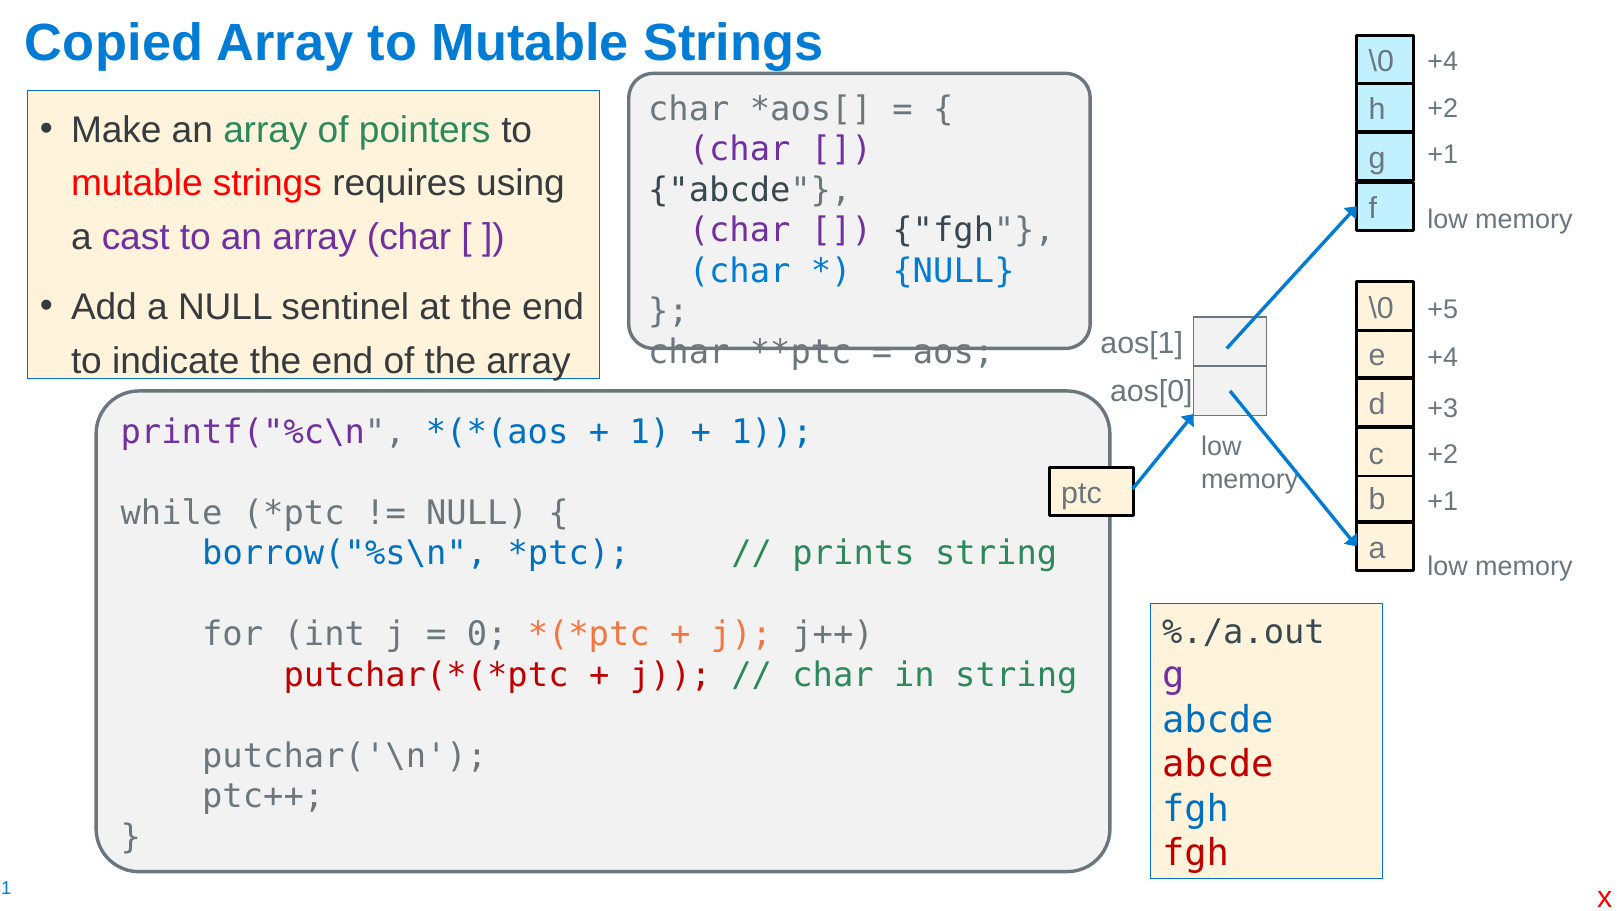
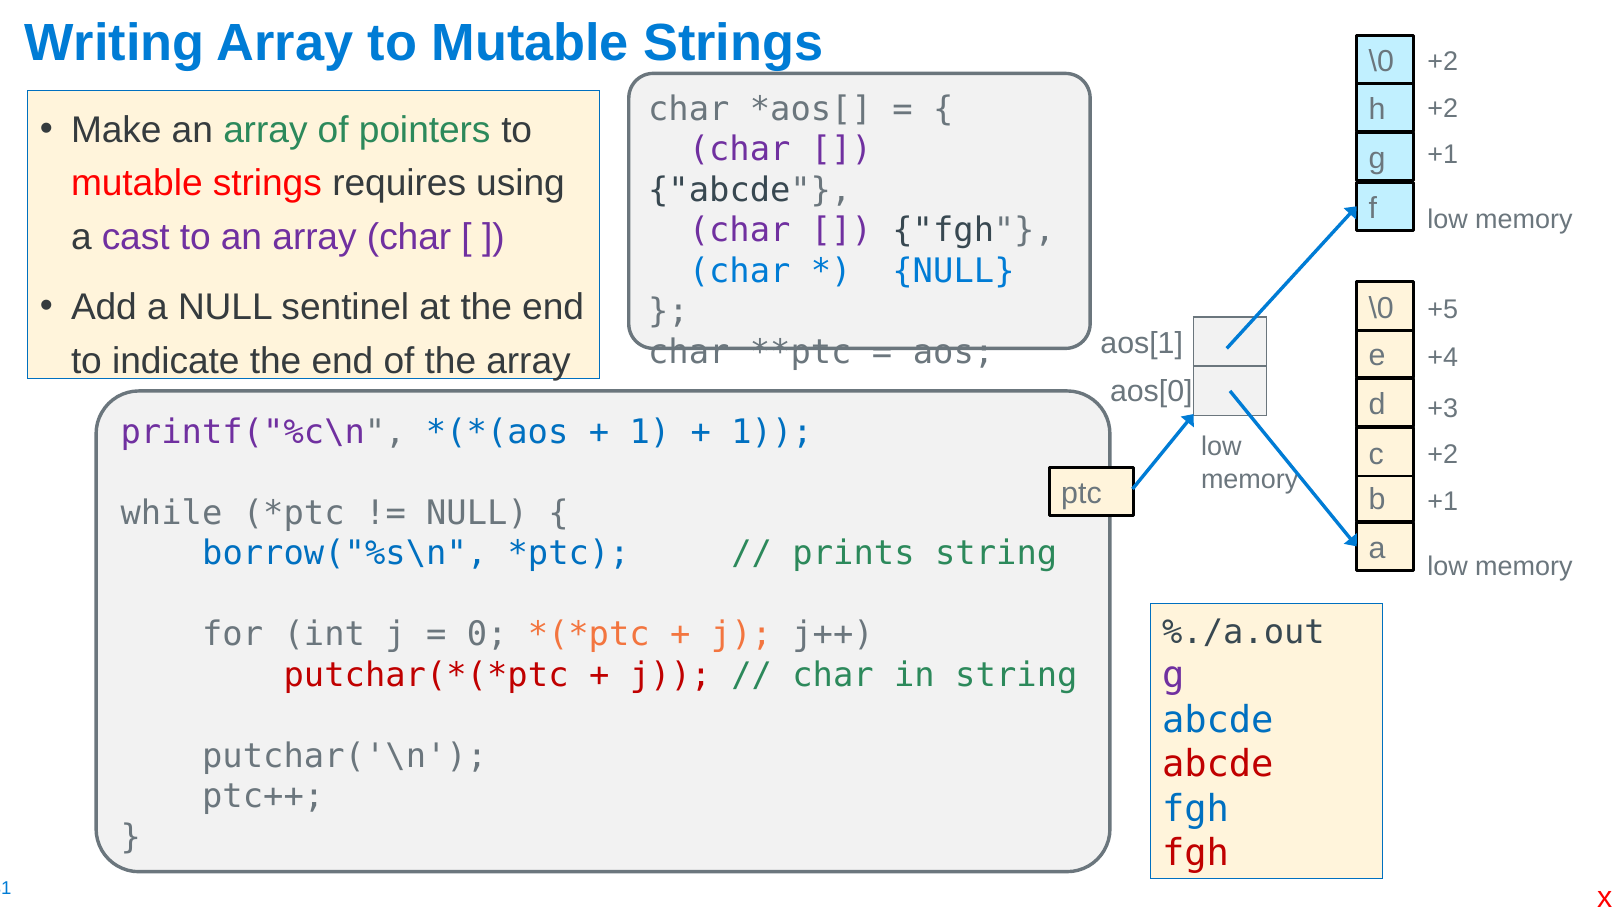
Copied: Copied -> Writing
\0 +4: +4 -> +2
